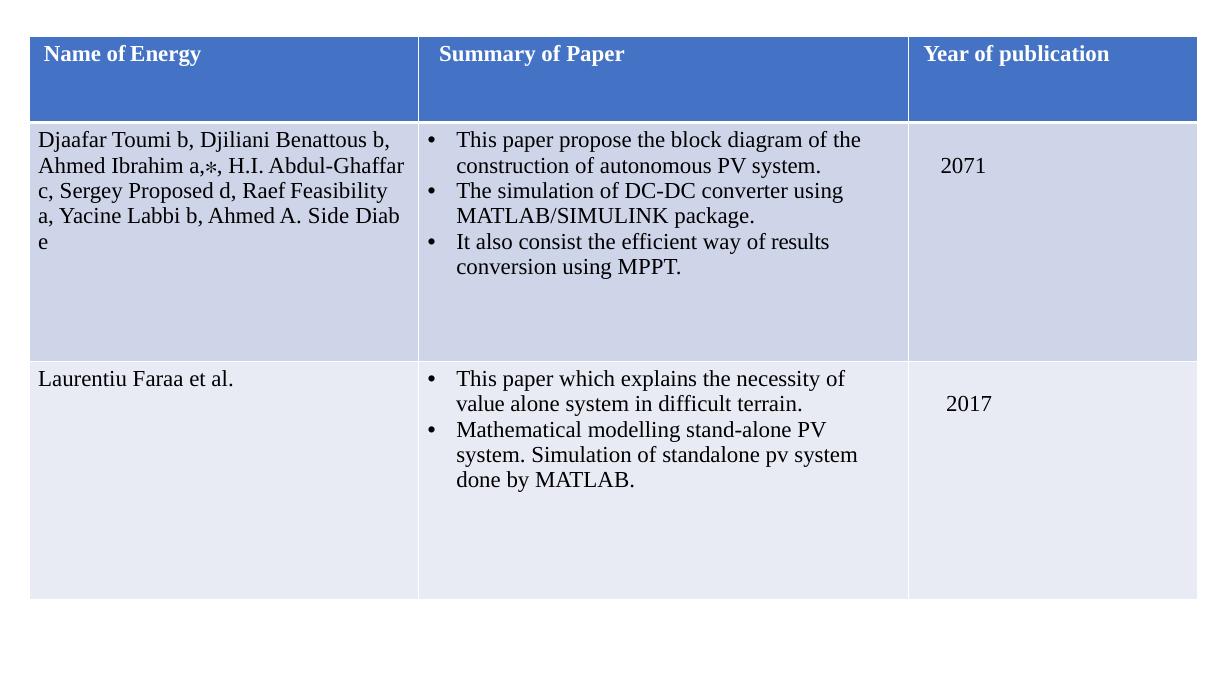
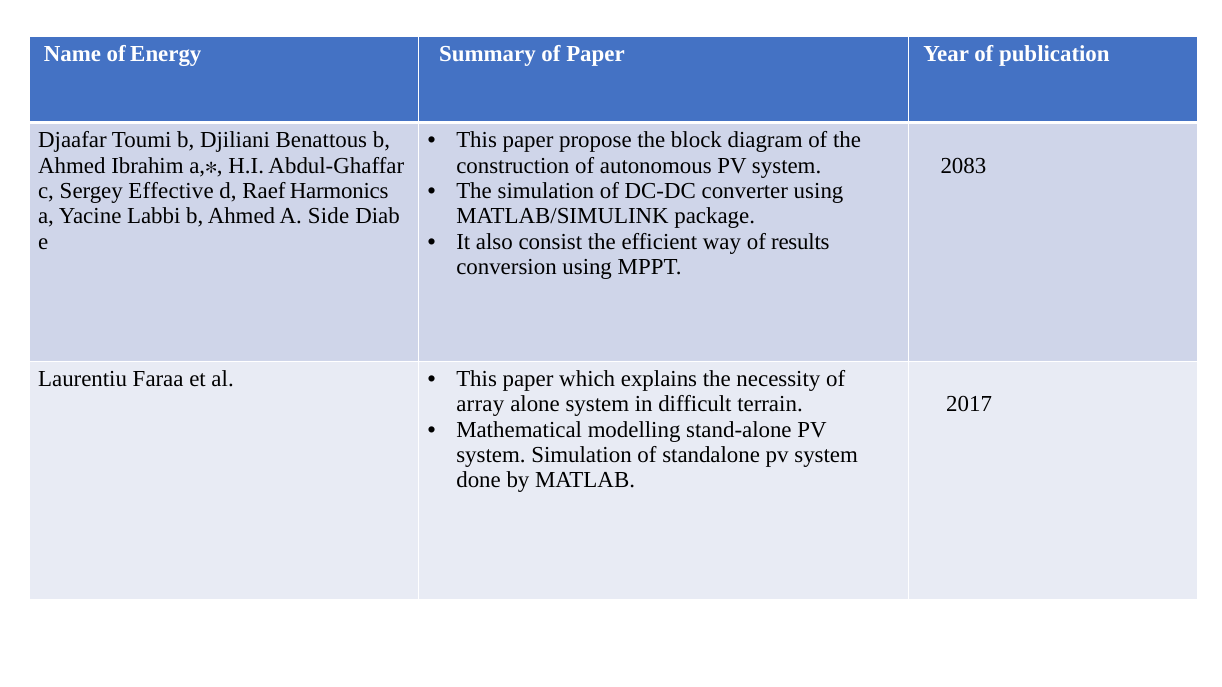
2071: 2071 -> 2083
Proposed: Proposed -> Effective
Feasibility: Feasibility -> Harmonics
value: value -> array
